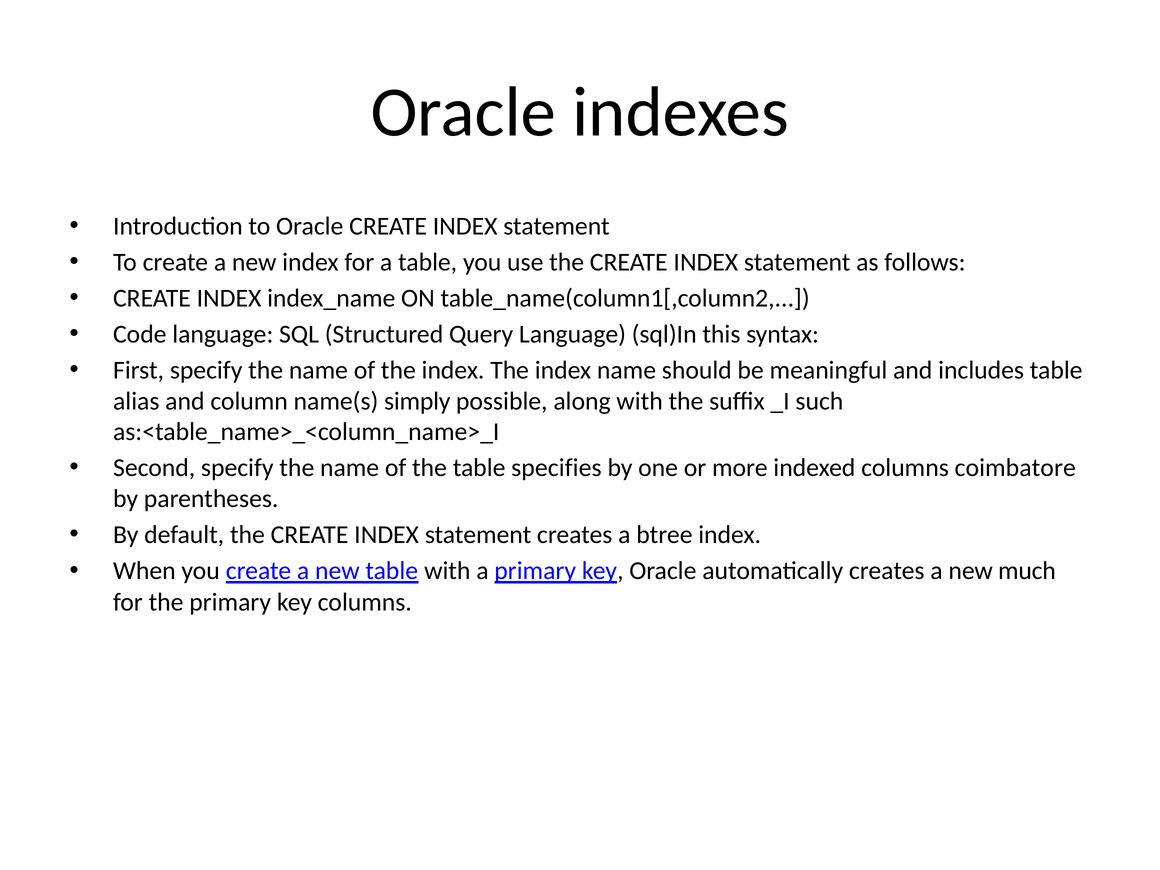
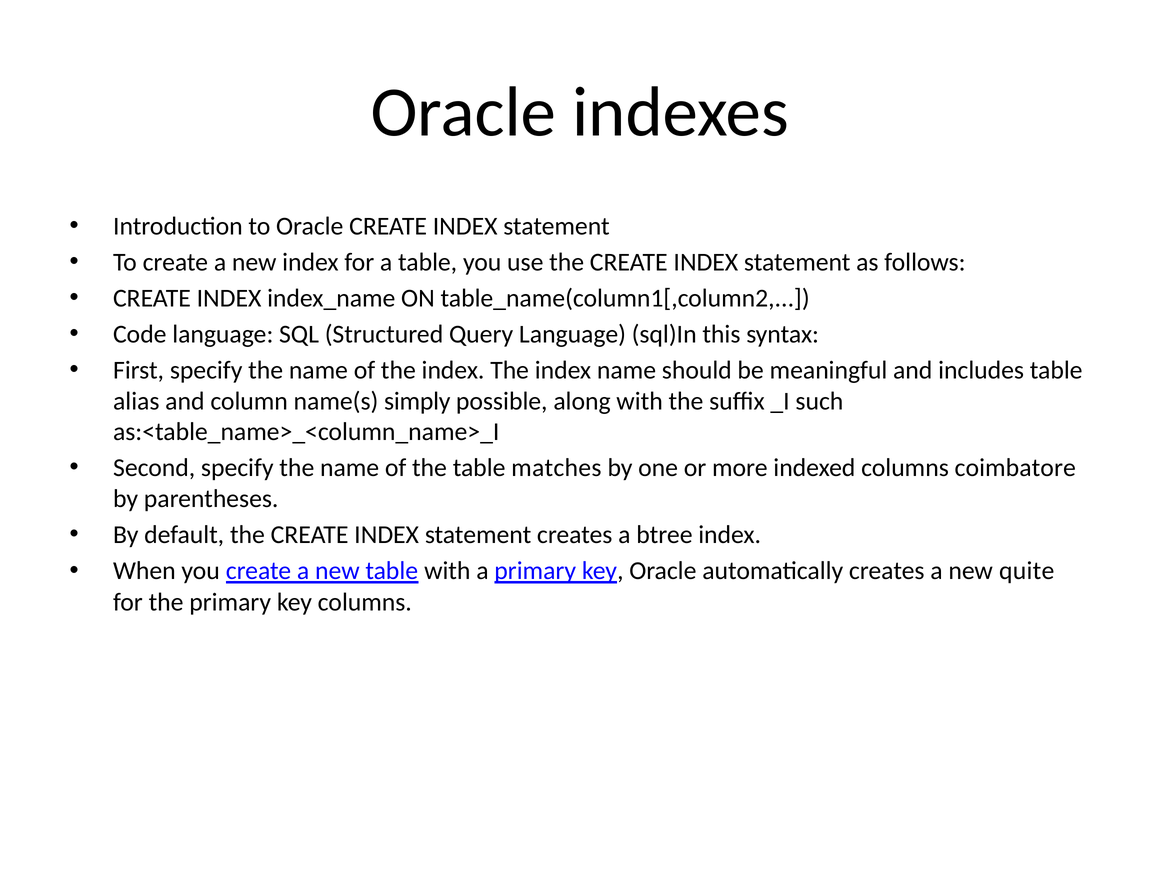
specifies: specifies -> matches
much: much -> quite
